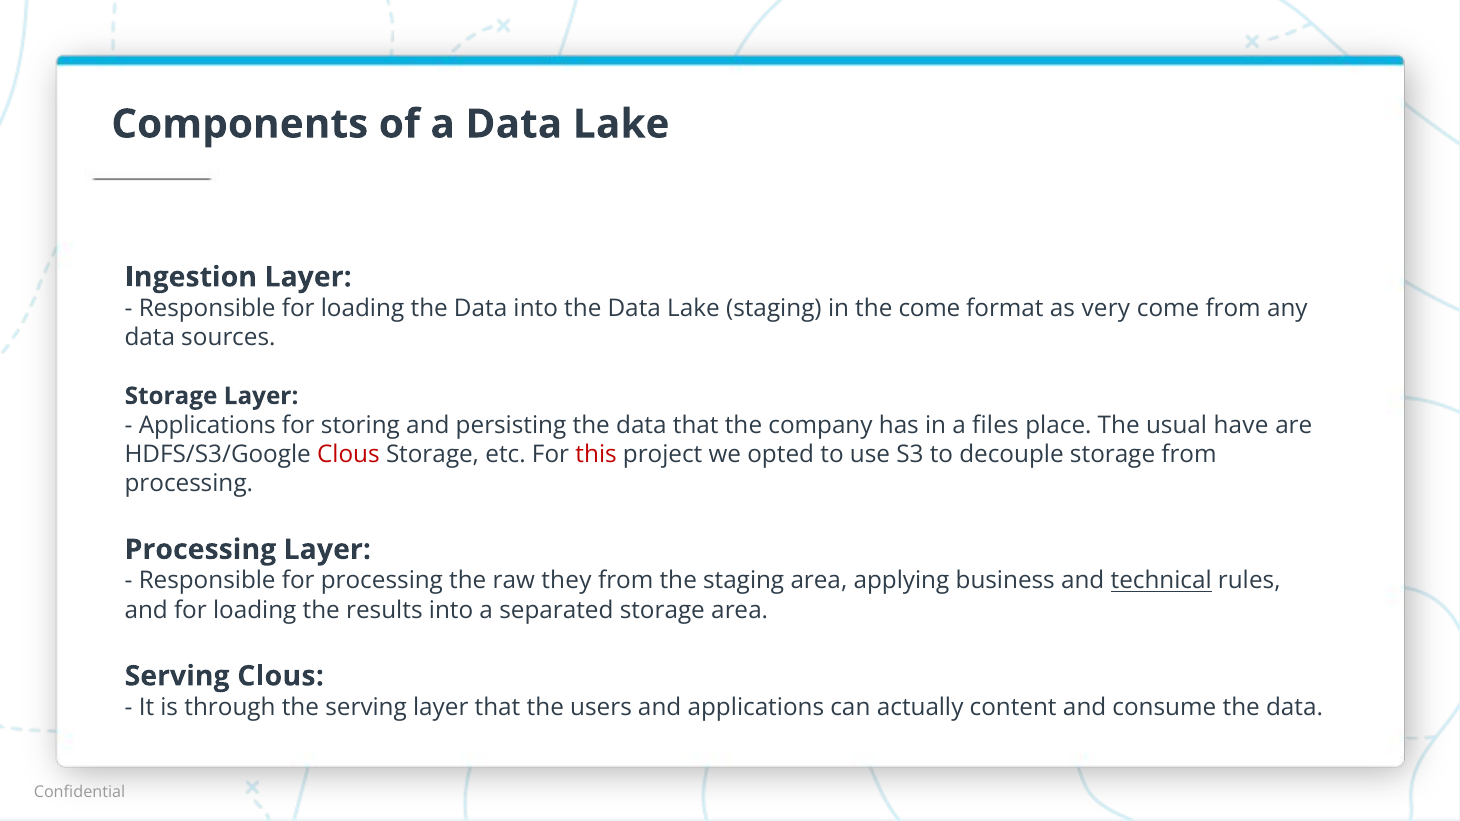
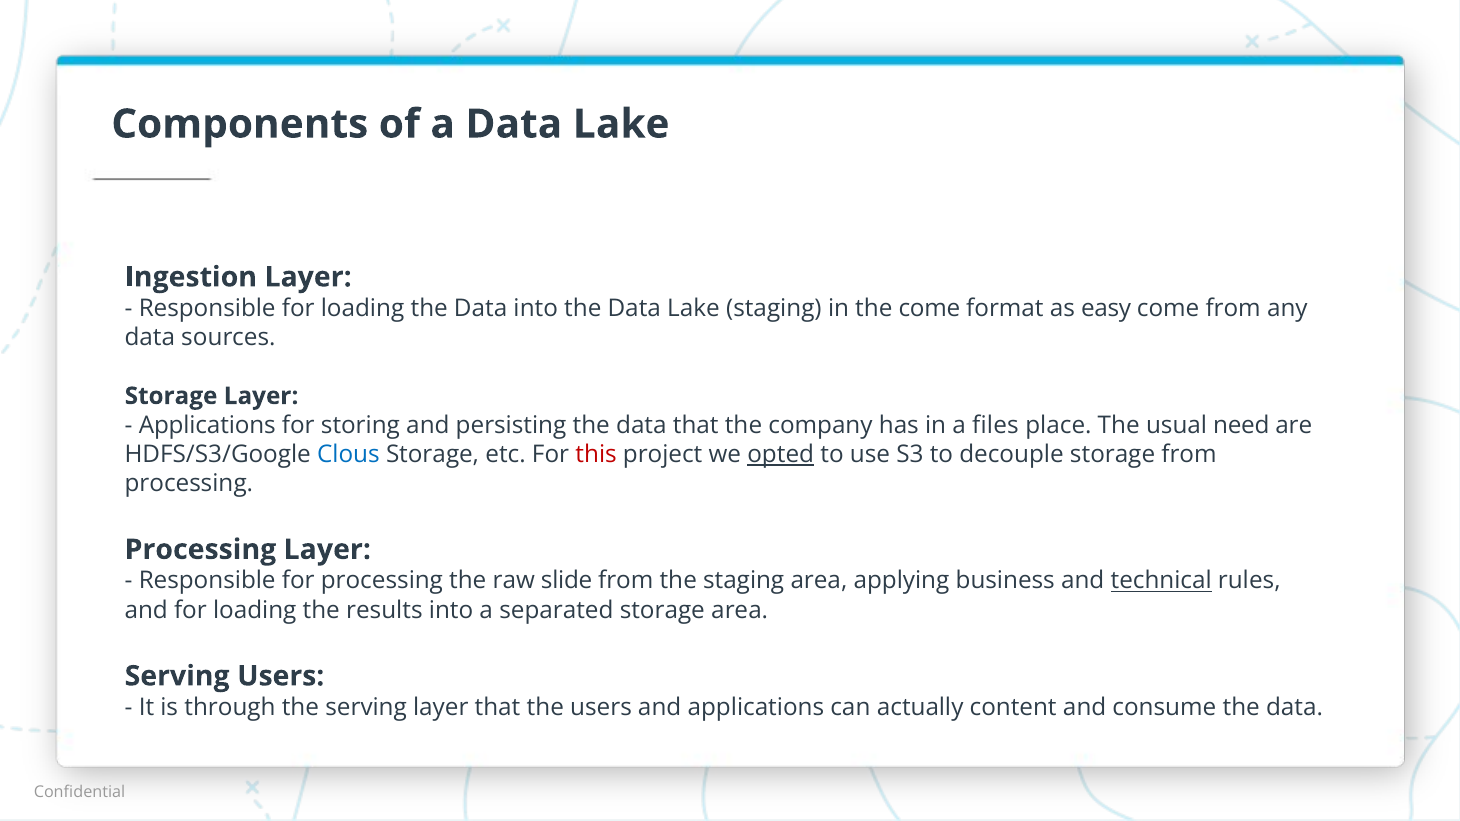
very: very -> easy
have: have -> need
Clous at (348, 455) colour: red -> blue
opted underline: none -> present
they: they -> slide
Serving Clous: Clous -> Users
